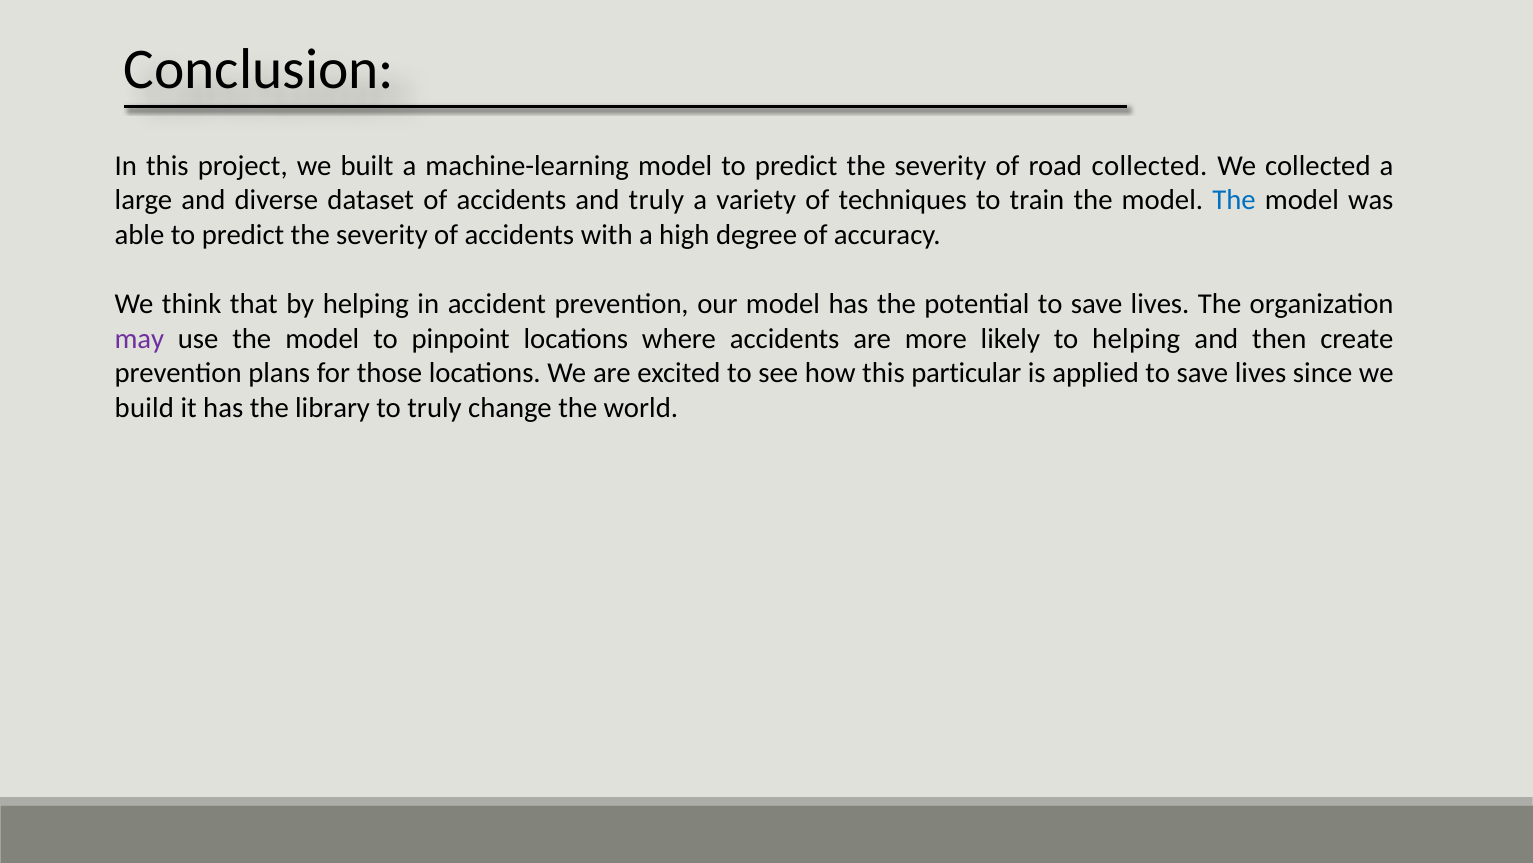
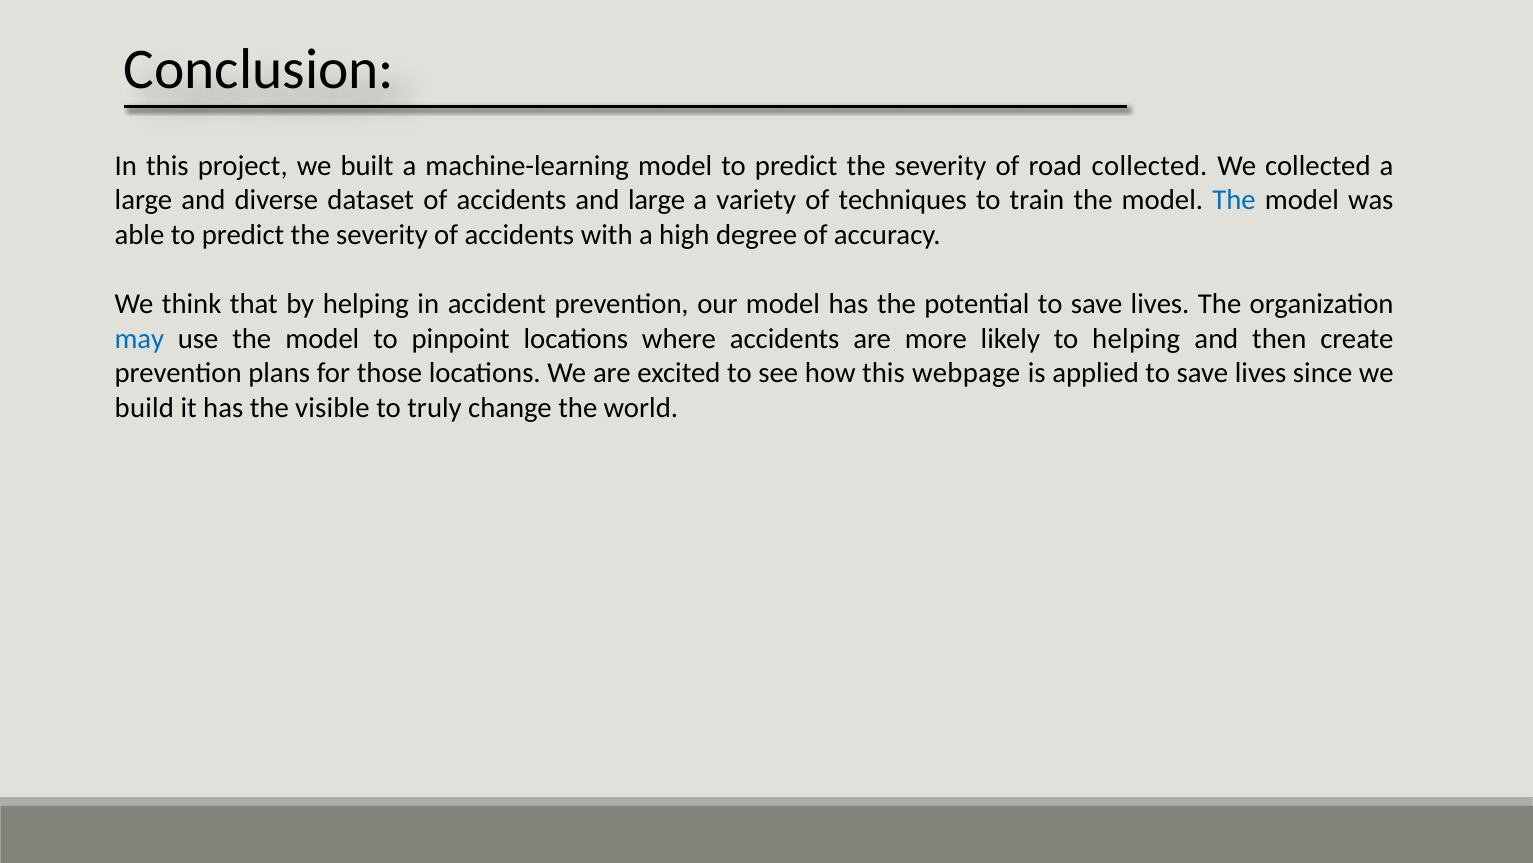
and truly: truly -> large
may colour: purple -> blue
particular: particular -> webpage
library: library -> visible
